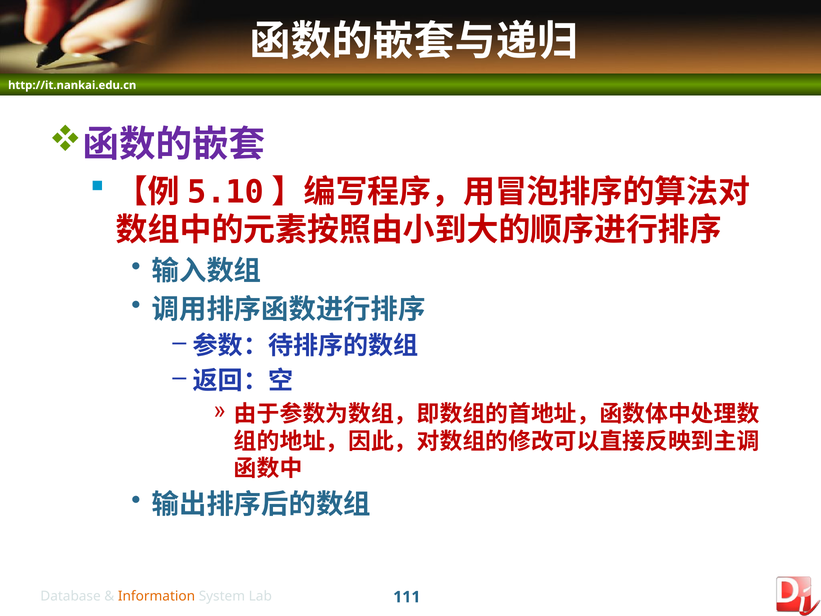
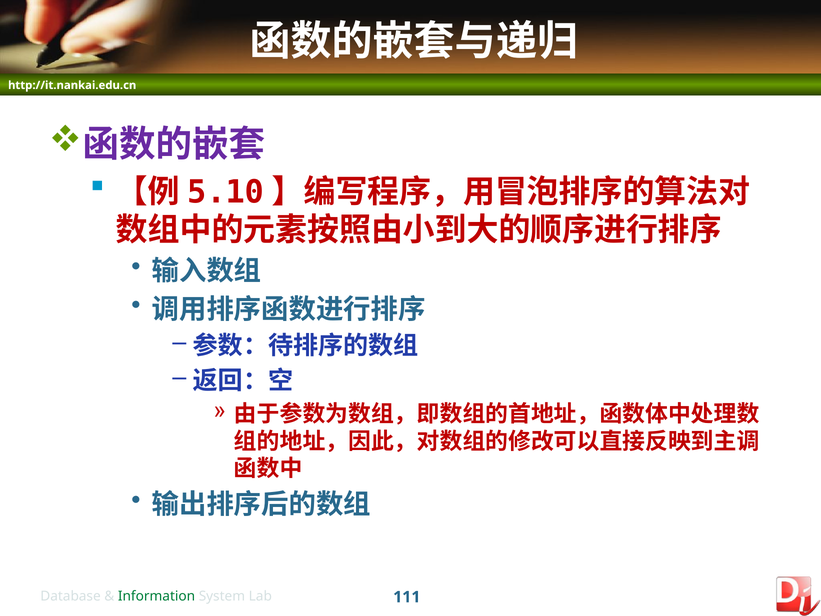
Information colour: orange -> green
